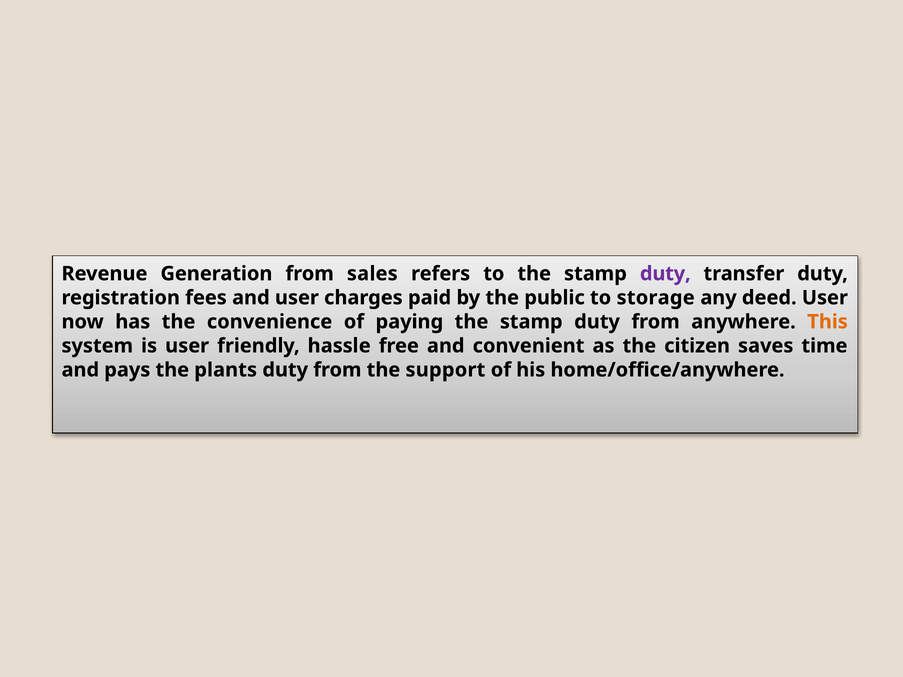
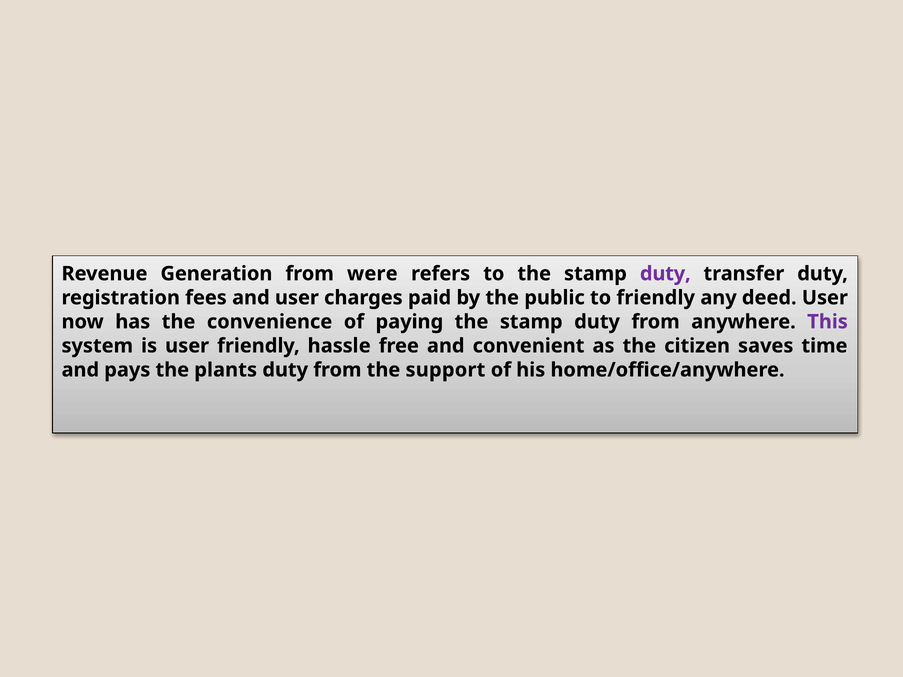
sales: sales -> were
to storage: storage -> friendly
This colour: orange -> purple
